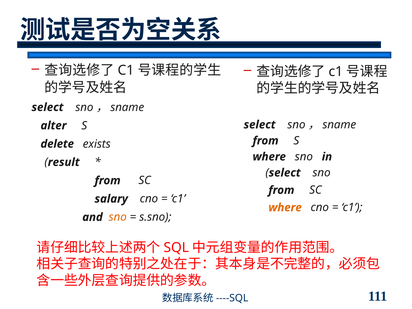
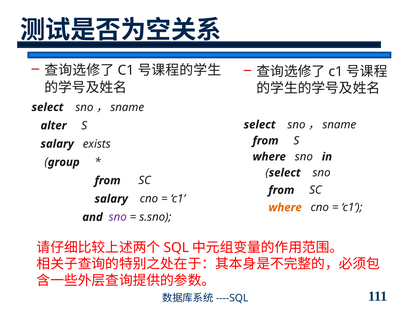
delete at (57, 144): delete -> salary
result: result -> group
sno at (118, 217) colour: orange -> purple
